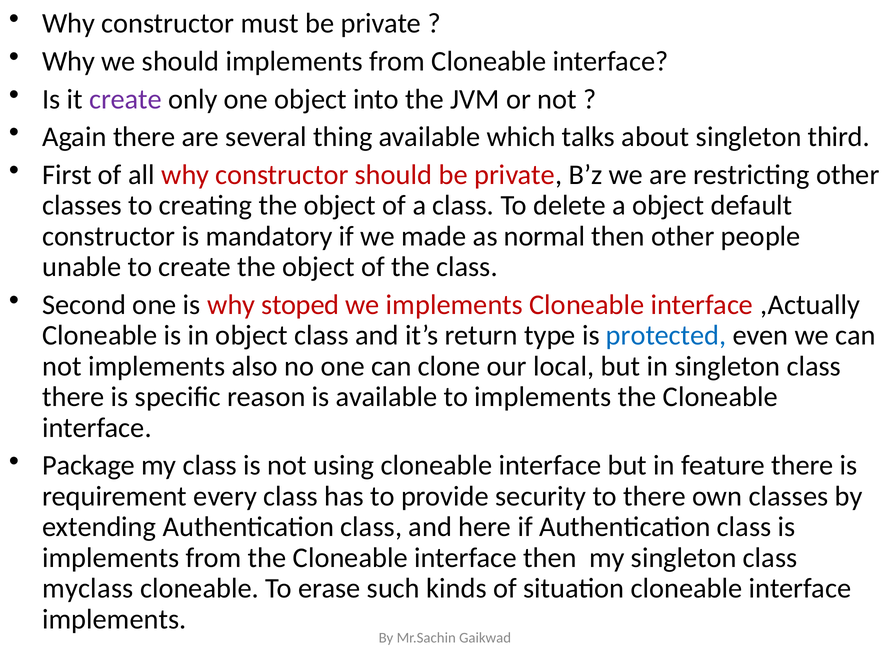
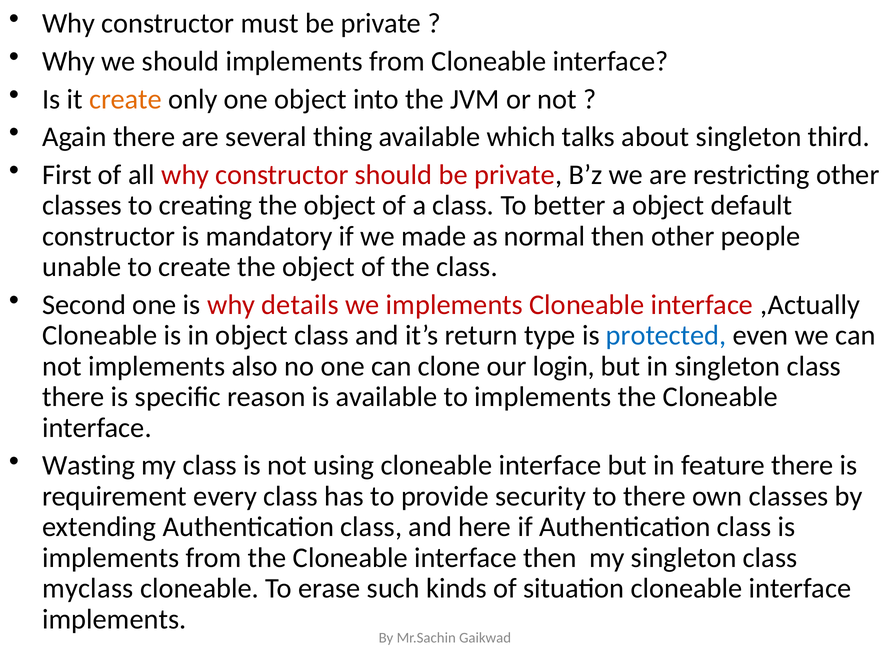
create at (126, 99) colour: purple -> orange
delete: delete -> better
stoped: stoped -> details
local: local -> login
Package: Package -> Wasting
